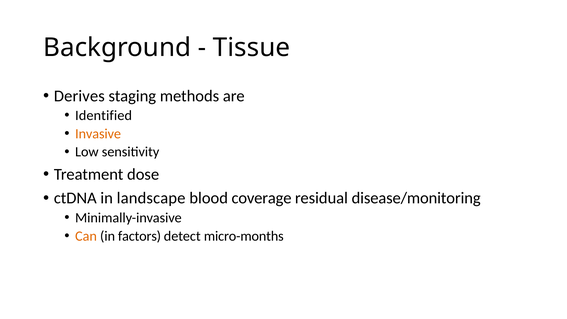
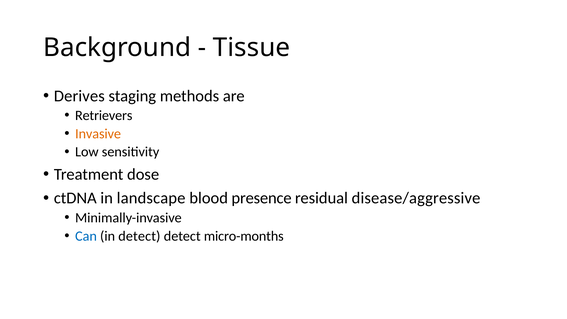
Identified: Identified -> Retrievers
coverage: coverage -> presence
disease/monitoring: disease/monitoring -> disease/aggressive
Can colour: orange -> blue
in factors: factors -> detect
